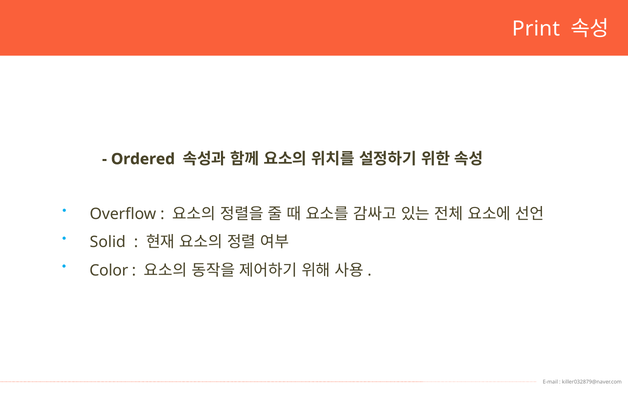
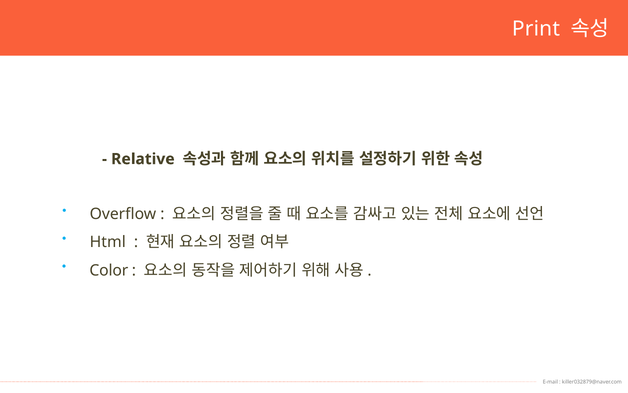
Ordered: Ordered -> Relative
Solid: Solid -> Html
